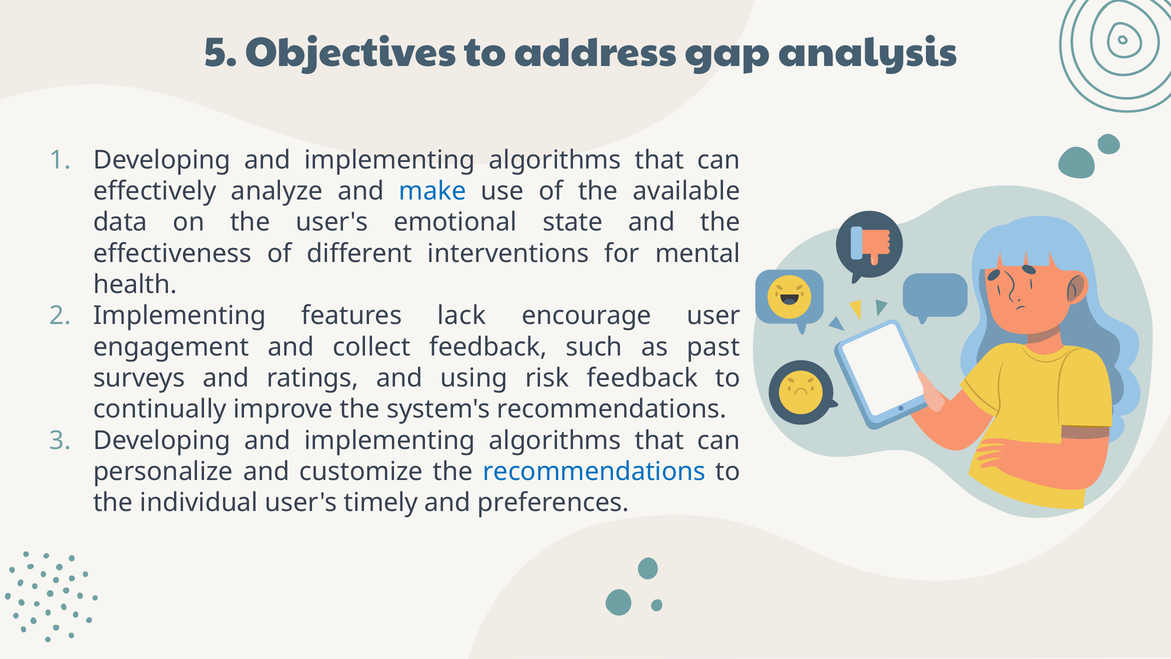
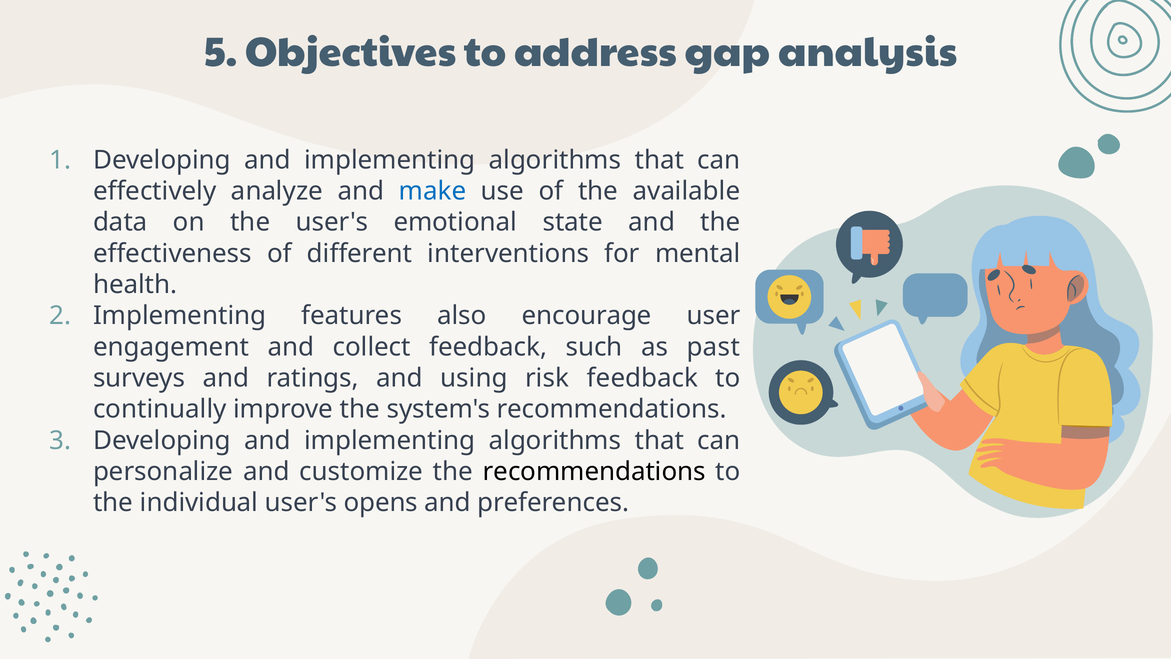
lack: lack -> also
recommendations at (594, 472) colour: blue -> black
timely: timely -> opens
